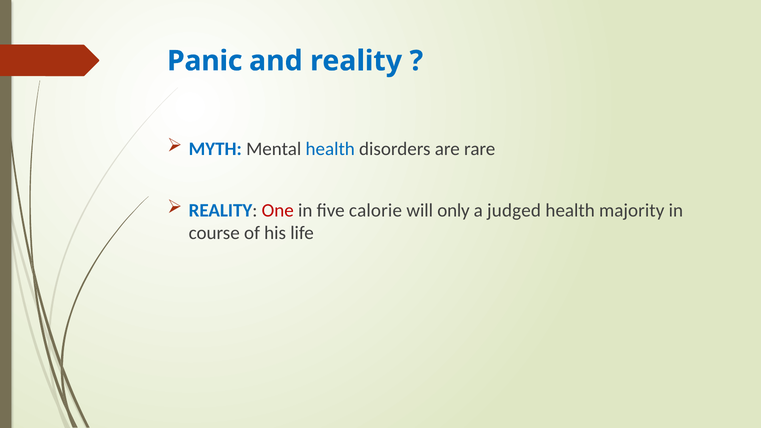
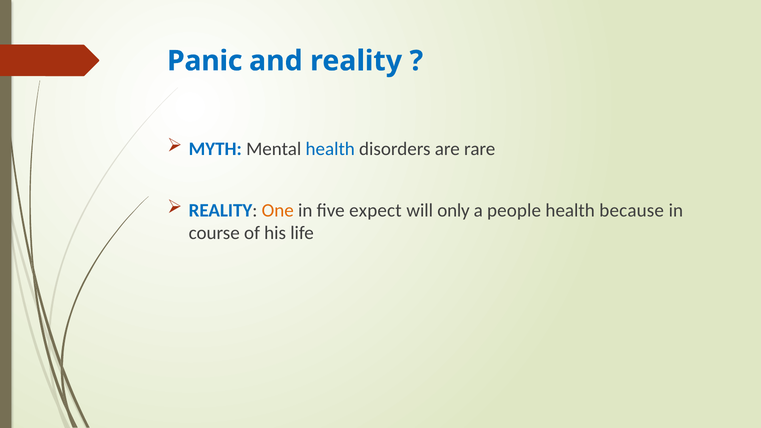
One colour: red -> orange
calorie: calorie -> expect
judged: judged -> people
majority: majority -> because
